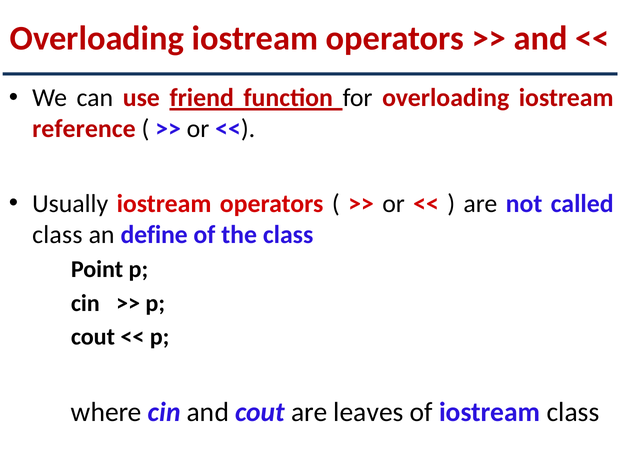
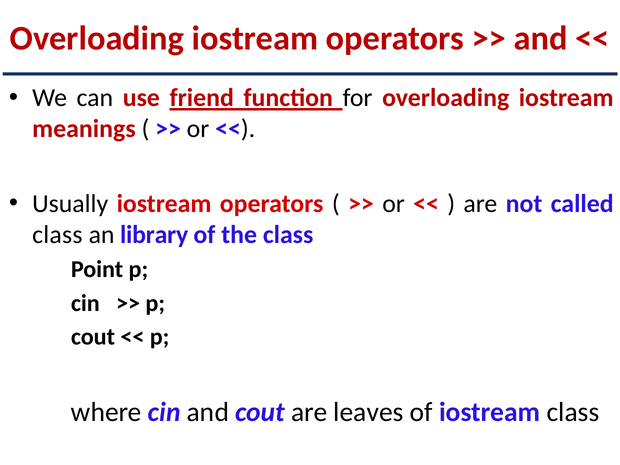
reference: reference -> meanings
define: define -> library
